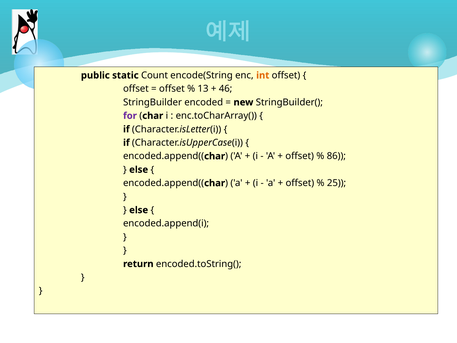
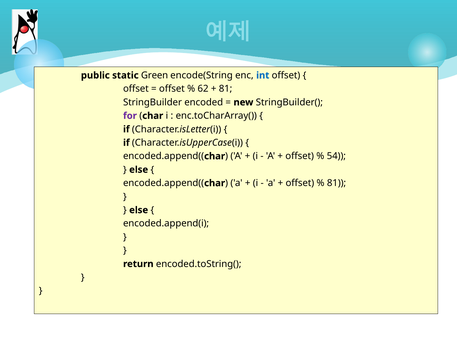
Count: Count -> Green
int colour: orange -> blue
13: 13 -> 62
46 at (226, 89): 46 -> 81
86: 86 -> 54
25 at (337, 183): 25 -> 81
